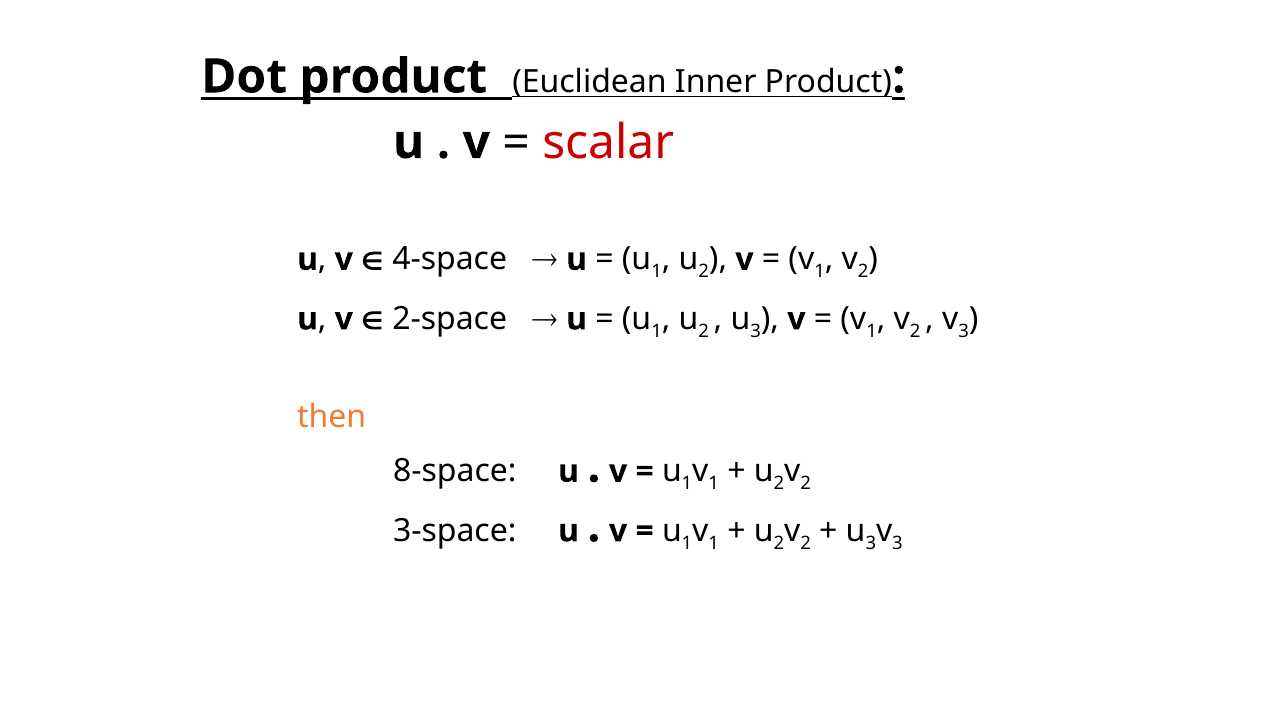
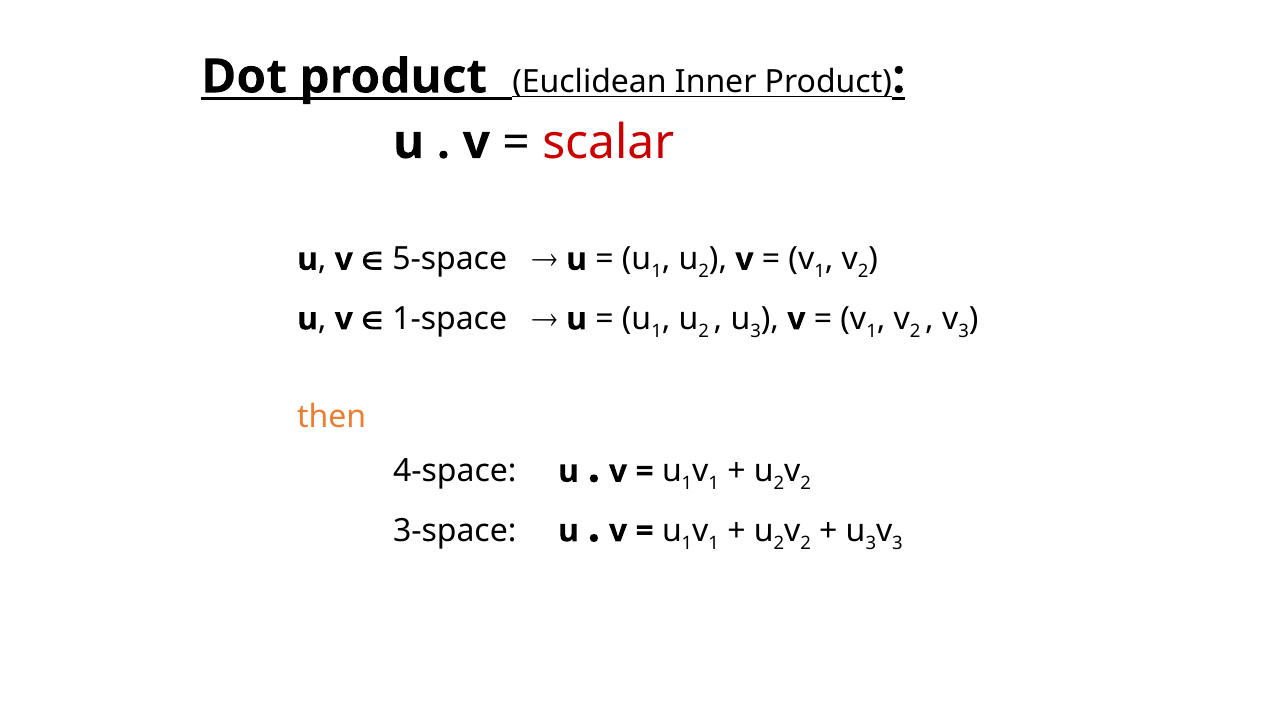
4-space: 4-space -> 5-space
2-space: 2-space -> 1-space
8-space: 8-space -> 4-space
